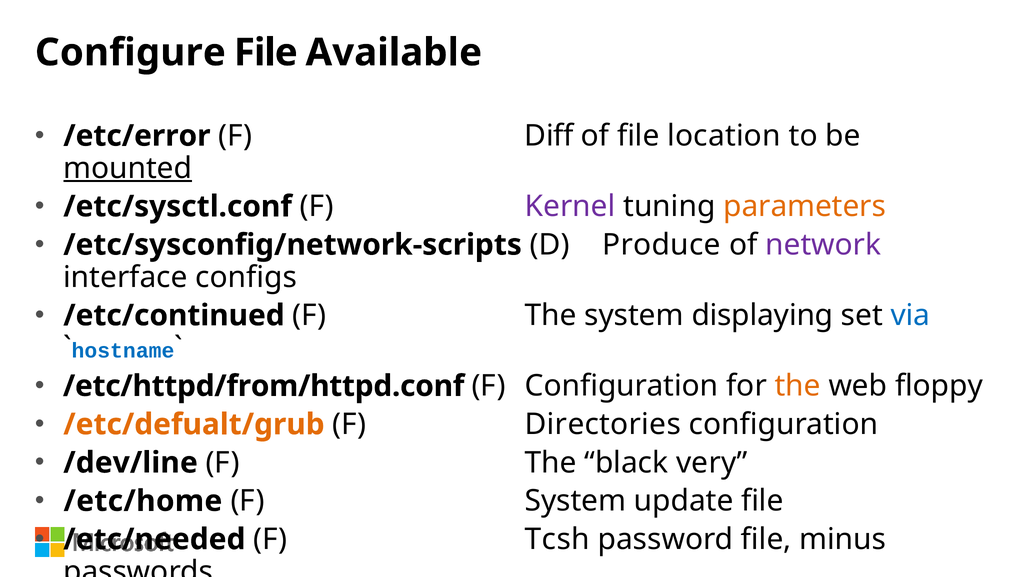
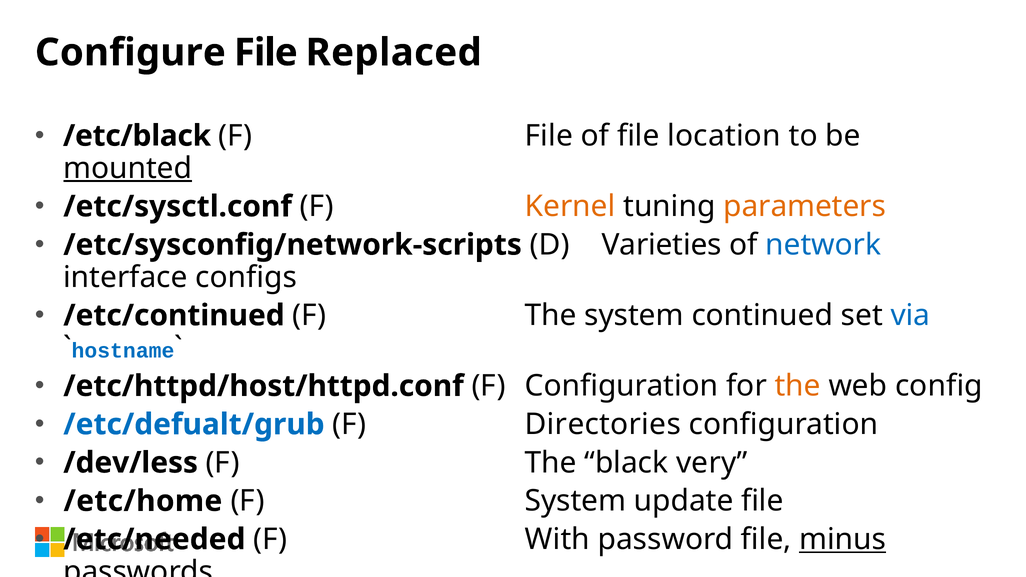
Available: Available -> Replaced
/etc/error: /etc/error -> /etc/black
F Diff: Diff -> File
Kernel colour: purple -> orange
Produce: Produce -> Varieties
network colour: purple -> blue
displaying: displaying -> continued
/etc/httpd/from/httpd.conf: /etc/httpd/from/httpd.conf -> /etc/httpd/host/httpd.conf
floppy: floppy -> config
/etc/defualt/grub colour: orange -> blue
/dev/line: /dev/line -> /dev/less
Tcsh: Tcsh -> With
minus underline: none -> present
